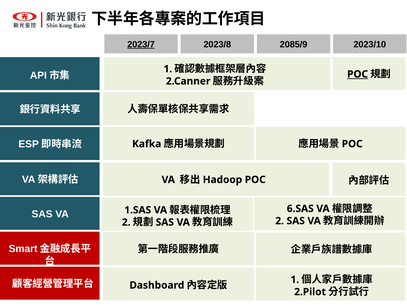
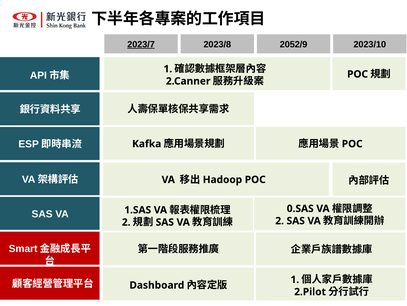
2085/9: 2085/9 -> 2052/9
POC at (358, 74) underline: present -> none
6.SAS: 6.SAS -> 0.SAS
